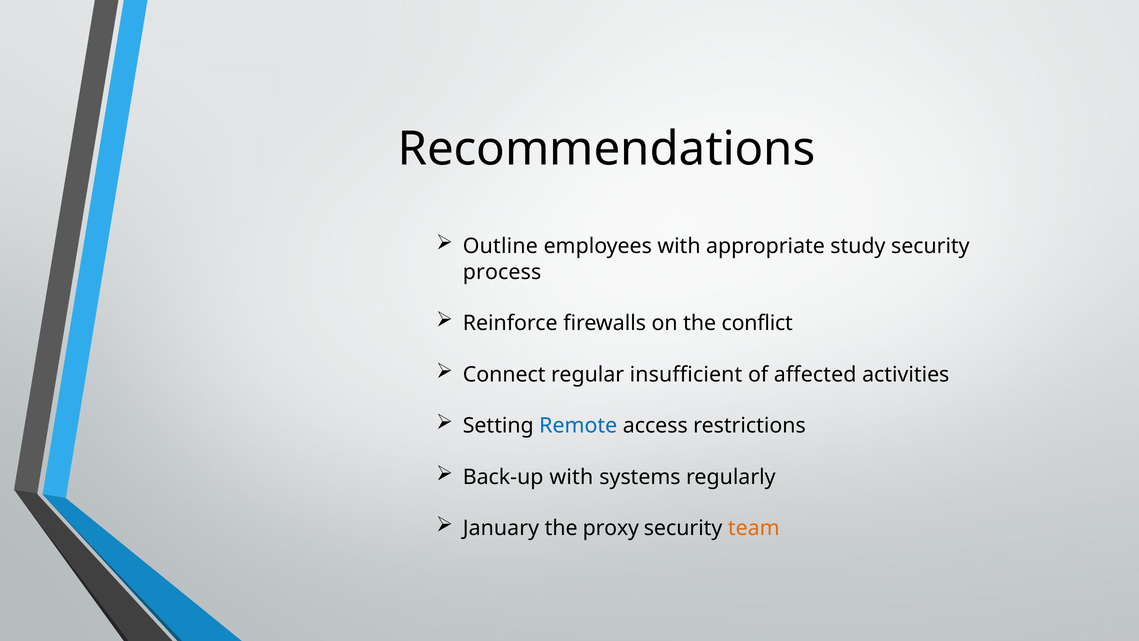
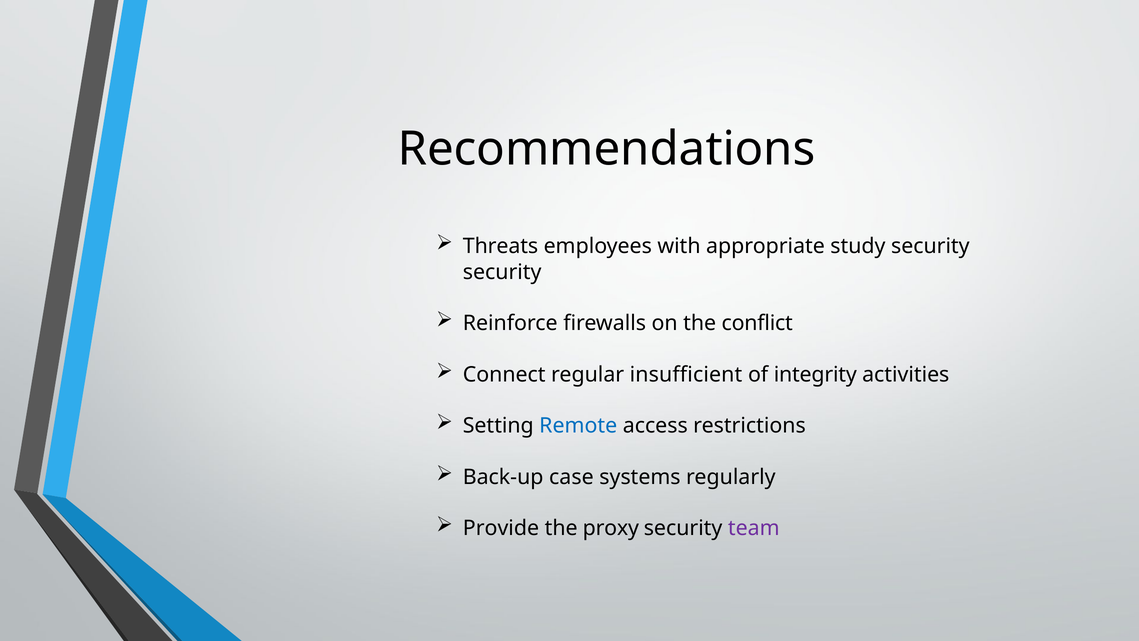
Outline: Outline -> Threats
process at (502, 272): process -> security
affected: affected -> integrity
Back-up with: with -> case
January: January -> Provide
team colour: orange -> purple
